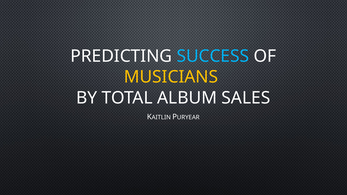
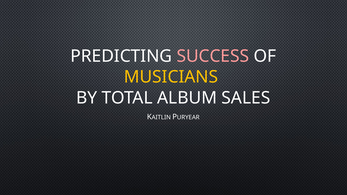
SUCCESS colour: light blue -> pink
